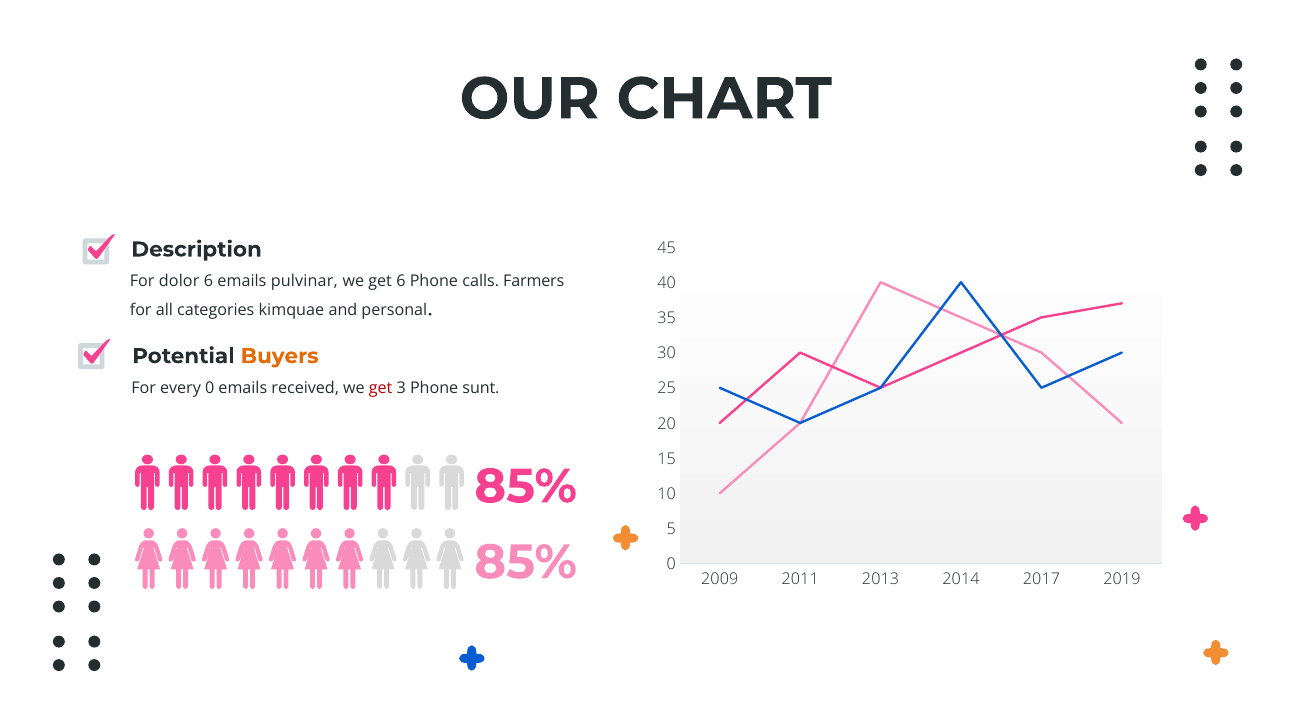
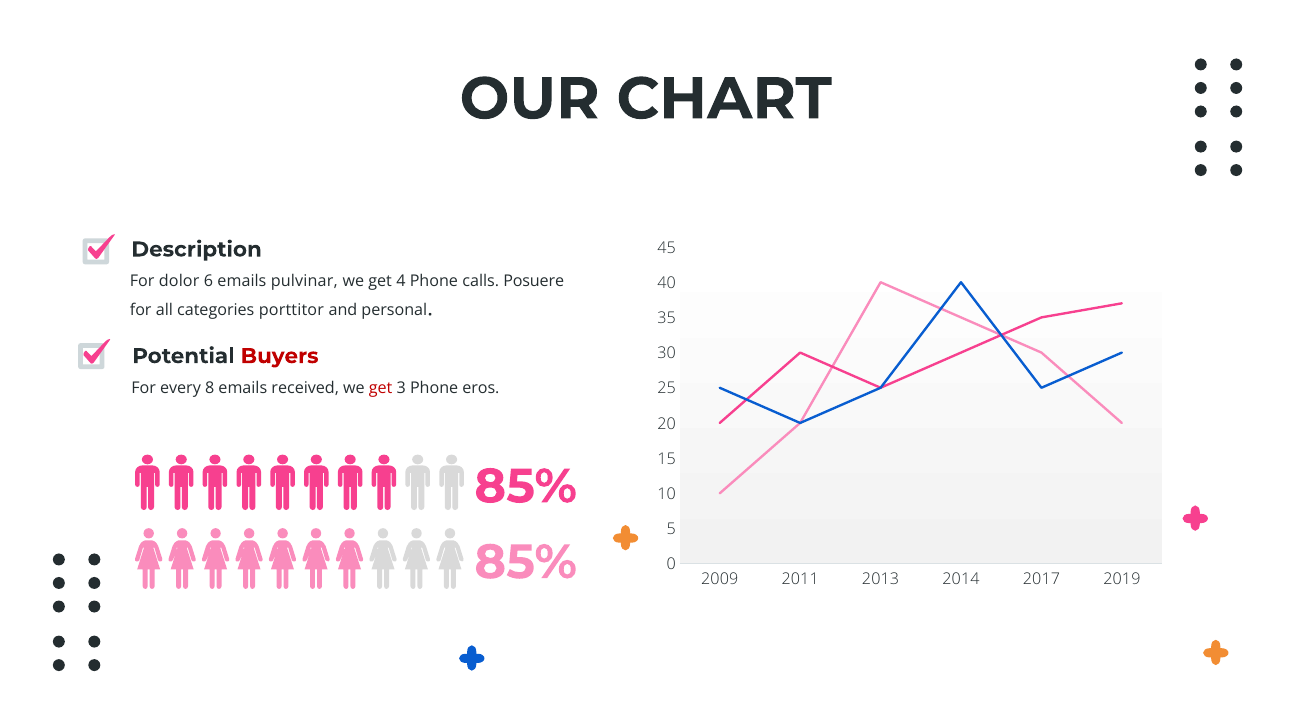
get 6: 6 -> 4
Farmers: Farmers -> Posuere
kimquae: kimquae -> porttitor
Buyers colour: orange -> red
every 0: 0 -> 8
sunt: sunt -> eros
